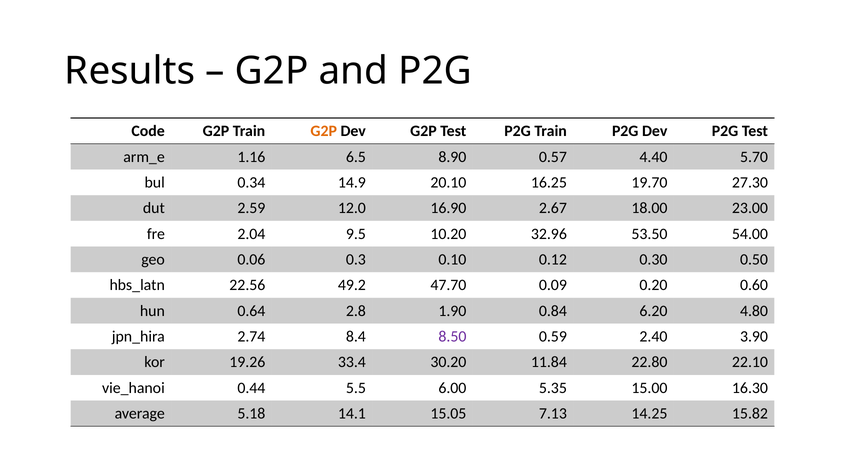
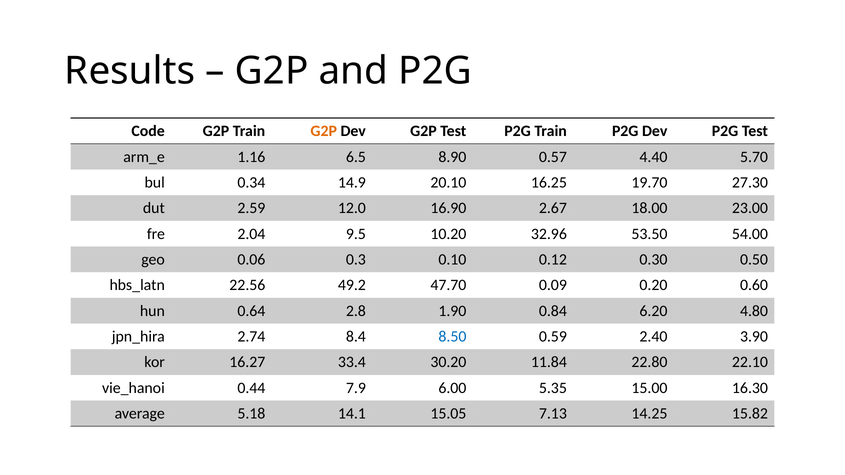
8.50 colour: purple -> blue
19.26: 19.26 -> 16.27
5.5: 5.5 -> 7.9
